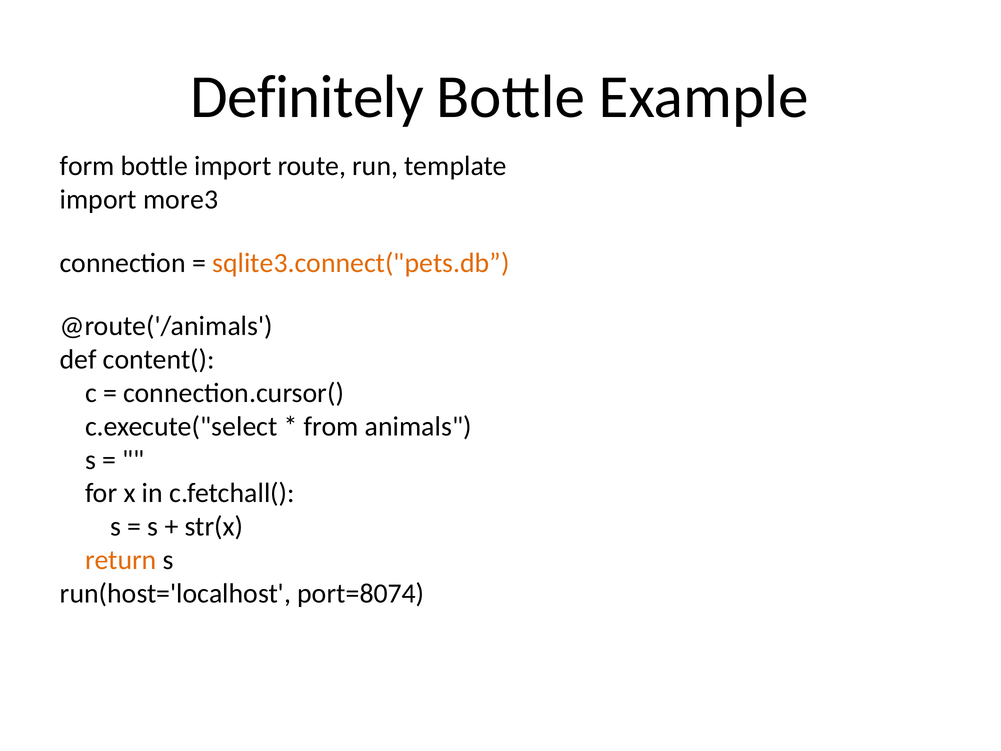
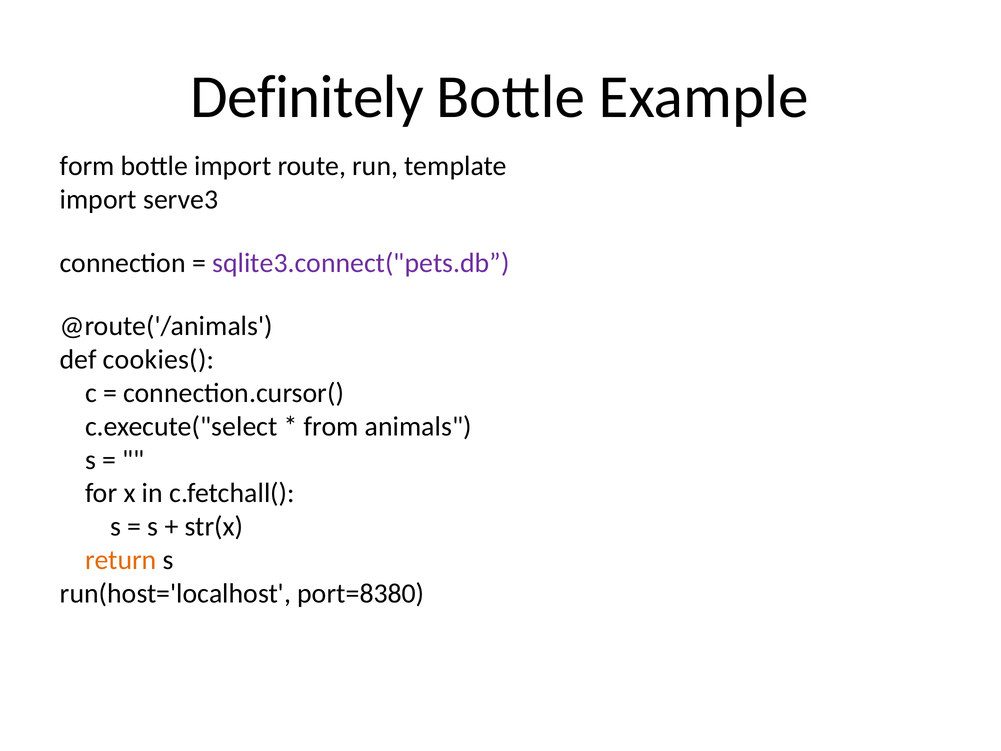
more3: more3 -> serve3
sqlite3.connect("pets.db colour: orange -> purple
content(: content( -> cookies(
port=8074: port=8074 -> port=8380
